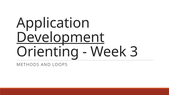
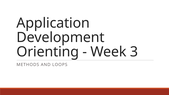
Development underline: present -> none
